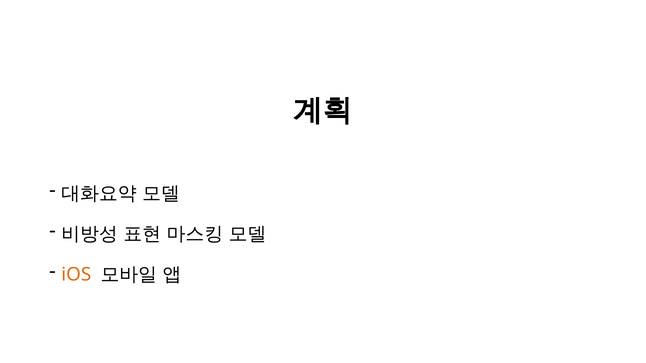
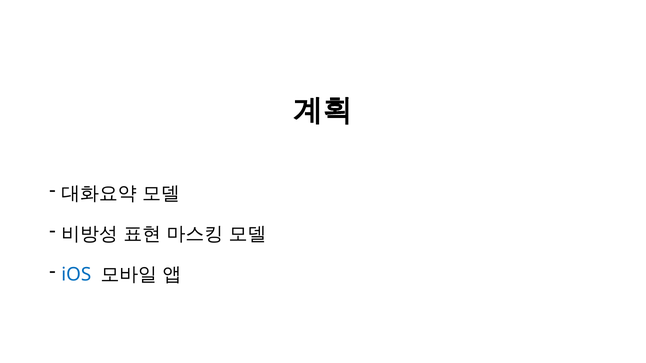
iOS colour: orange -> blue
